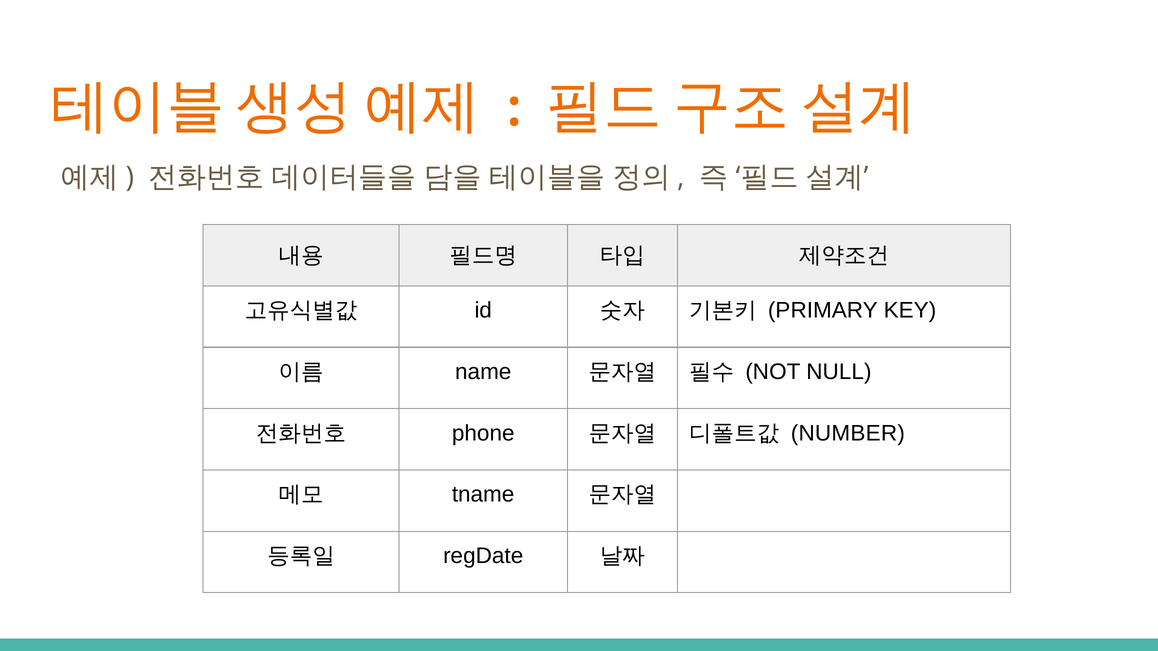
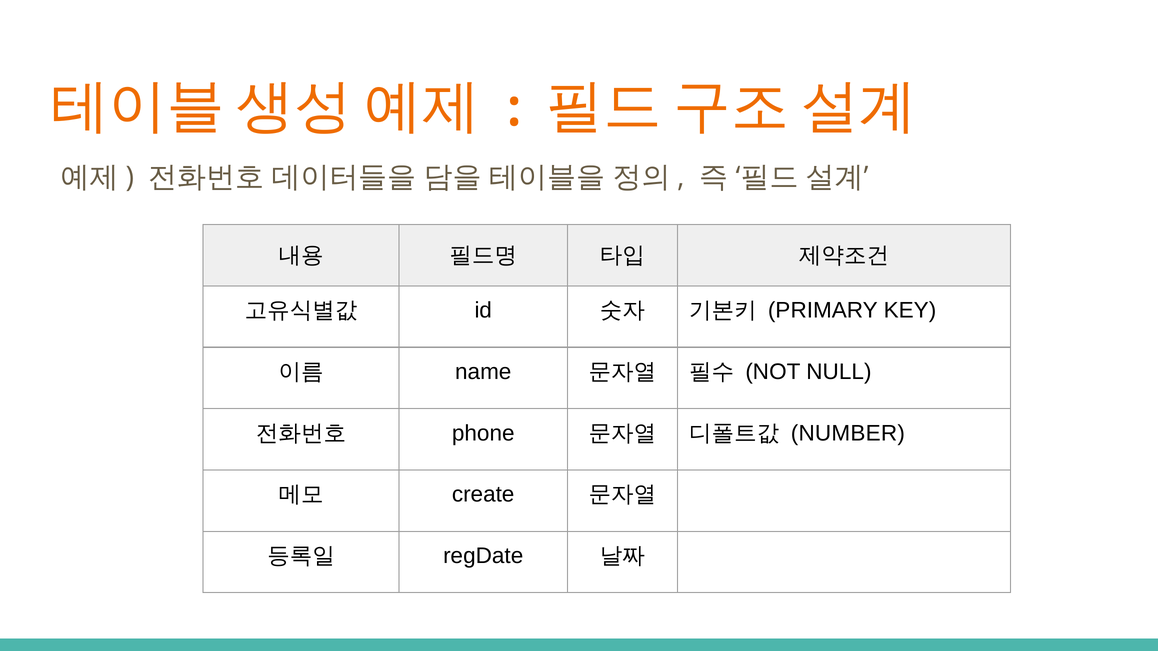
tname: tname -> create
